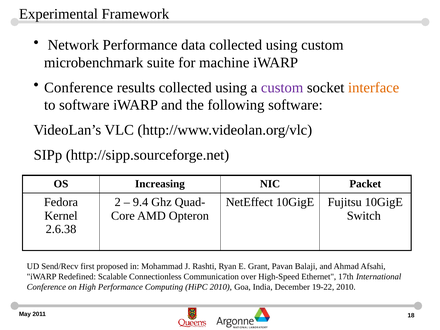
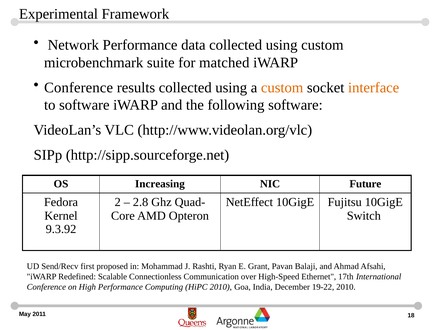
machine: machine -> matched
custom at (282, 88) colour: purple -> orange
Packet: Packet -> Future
9.4: 9.4 -> 2.8
2.6.38: 2.6.38 -> 9.3.92
